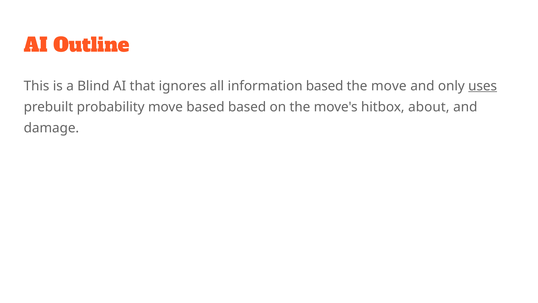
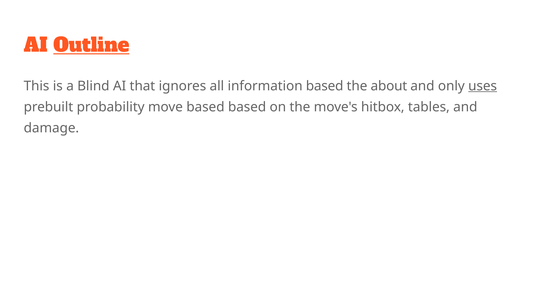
Outline underline: none -> present
the move: move -> about
about: about -> tables
